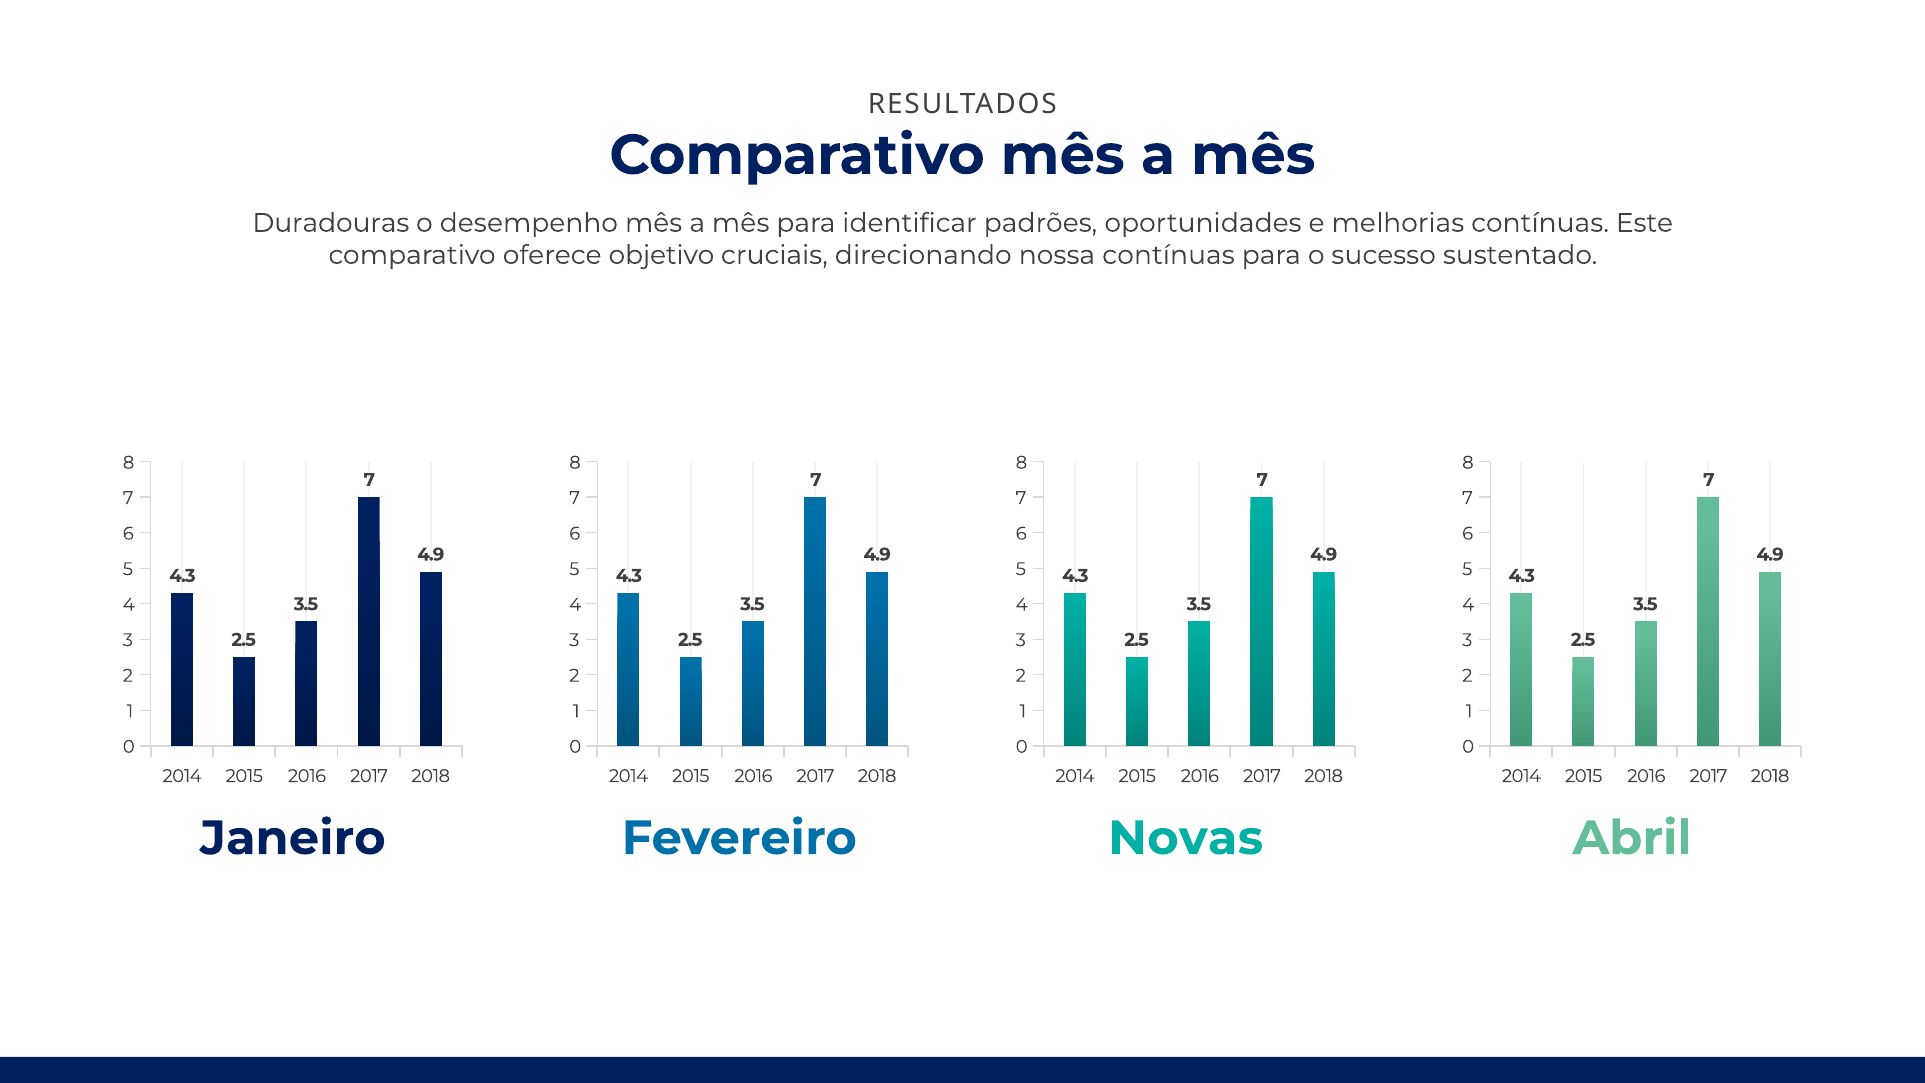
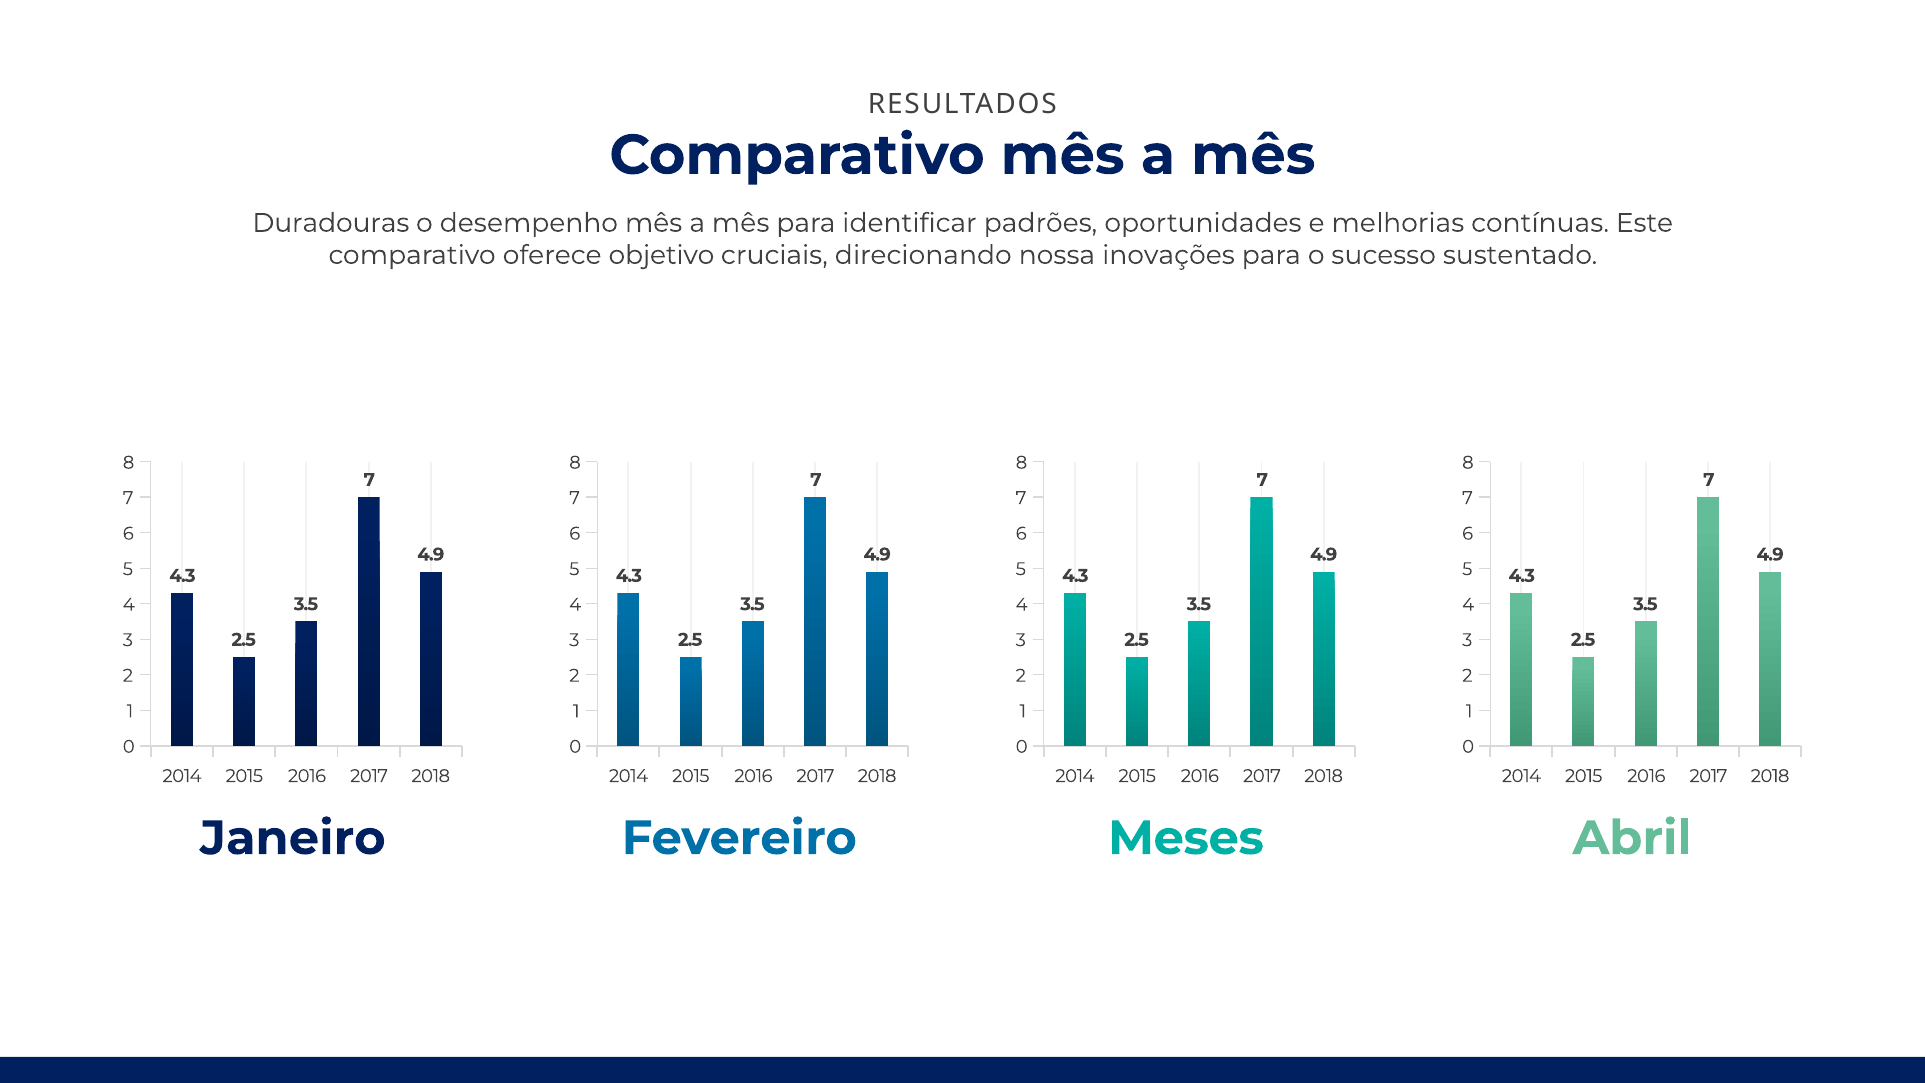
nossa contínuas: contínuas -> inovações
Novas: Novas -> Meses
